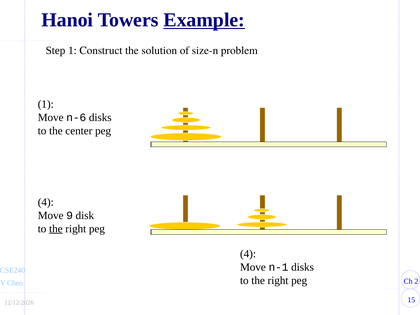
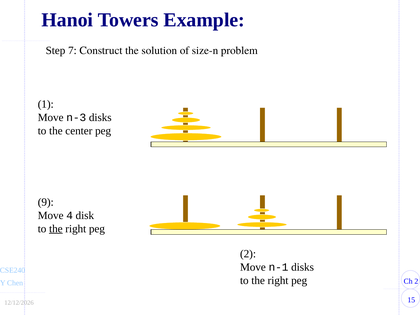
Example underline: present -> none
Step 1: 1 -> 7
n-6: n-6 -> n-3
4 at (46, 202): 4 -> 9
9: 9 -> 4
4 at (248, 254): 4 -> 2
